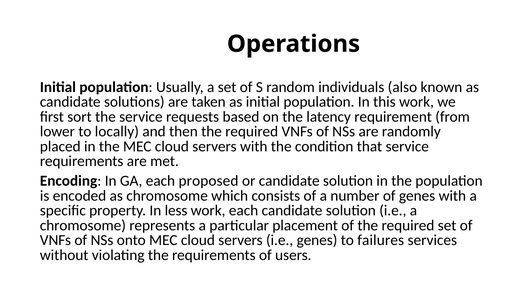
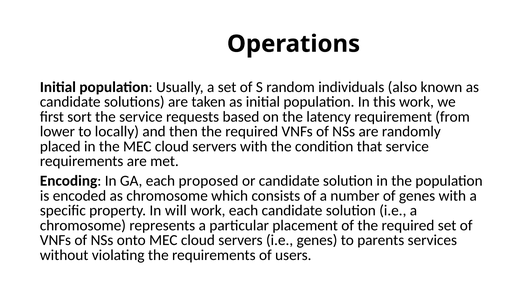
less: less -> will
failures: failures -> parents
